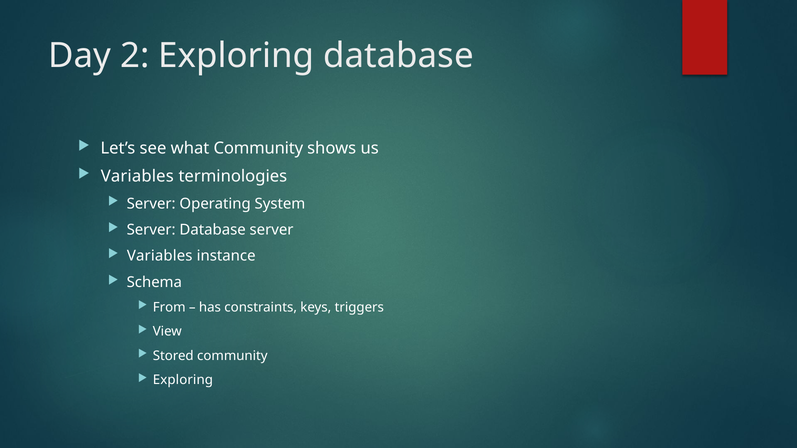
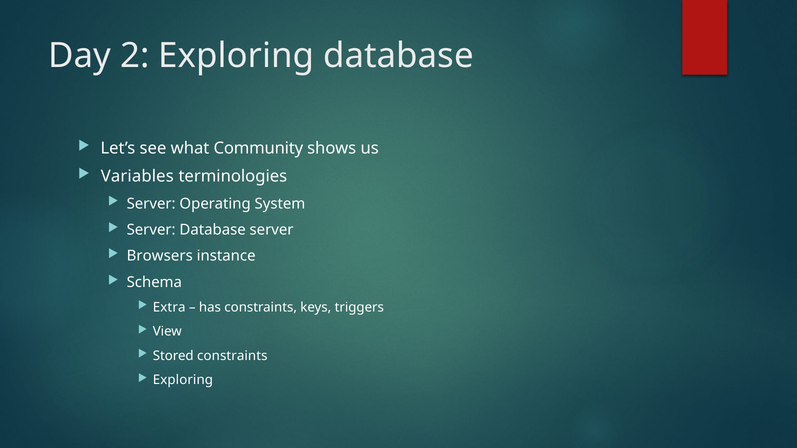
Variables at (160, 256): Variables -> Browsers
From: From -> Extra
Stored community: community -> constraints
